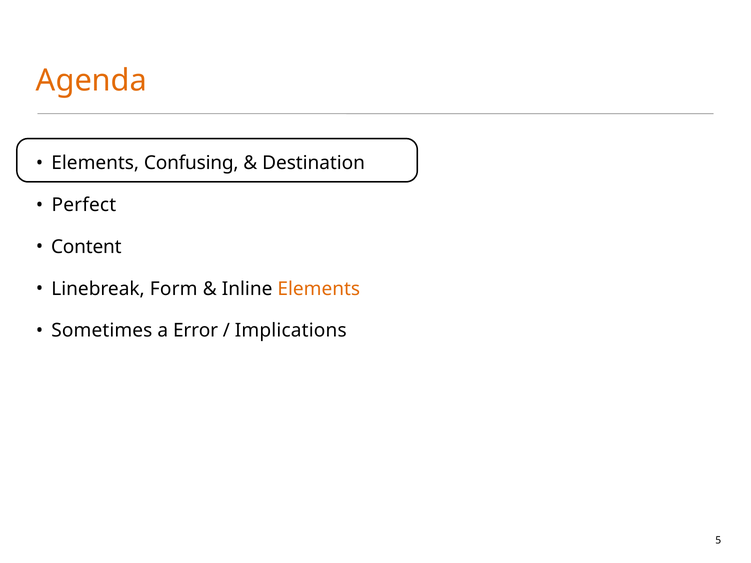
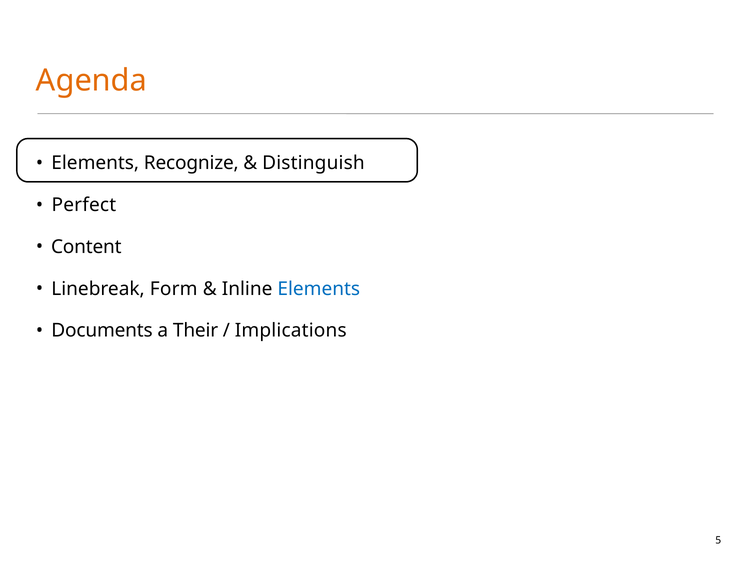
Confusing: Confusing -> Recognize
Destination: Destination -> Distinguish
Elements at (319, 289) colour: orange -> blue
Sometimes: Sometimes -> Documents
Error: Error -> Their
